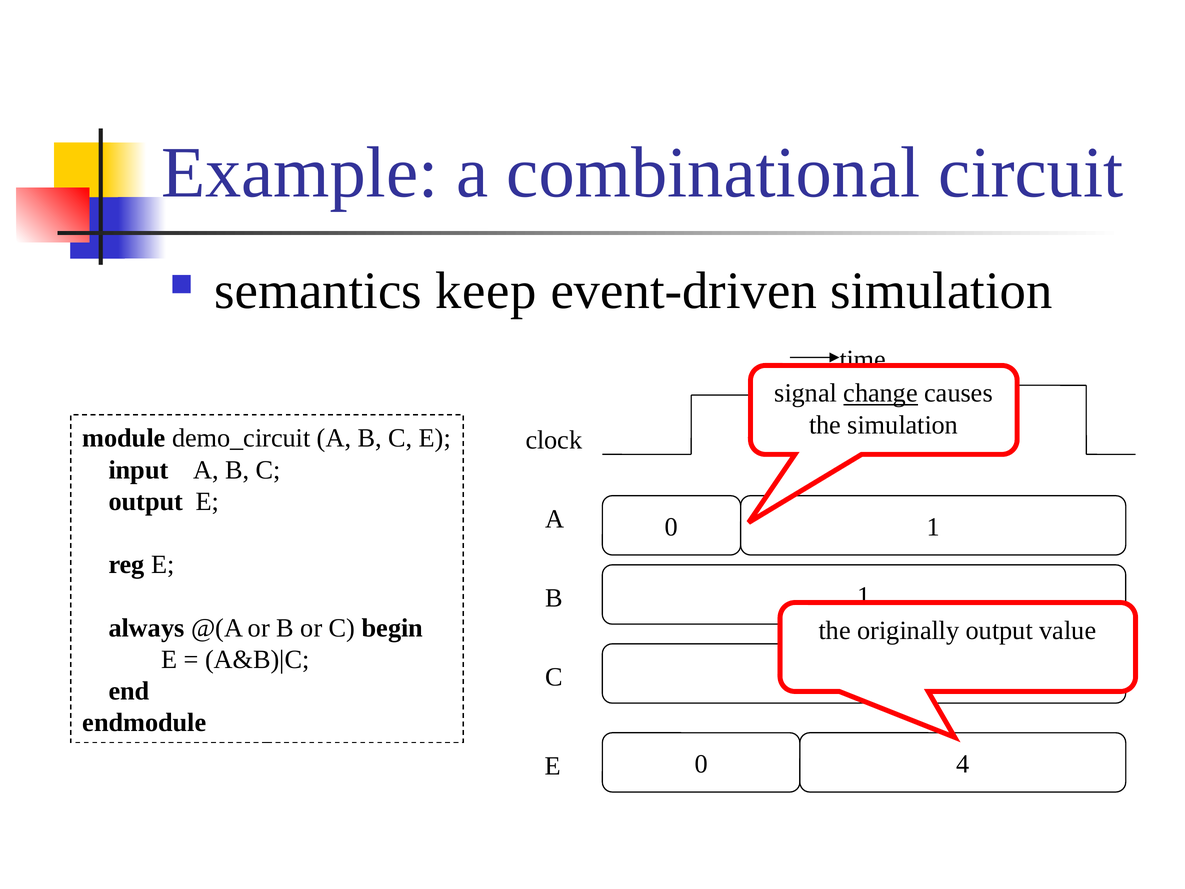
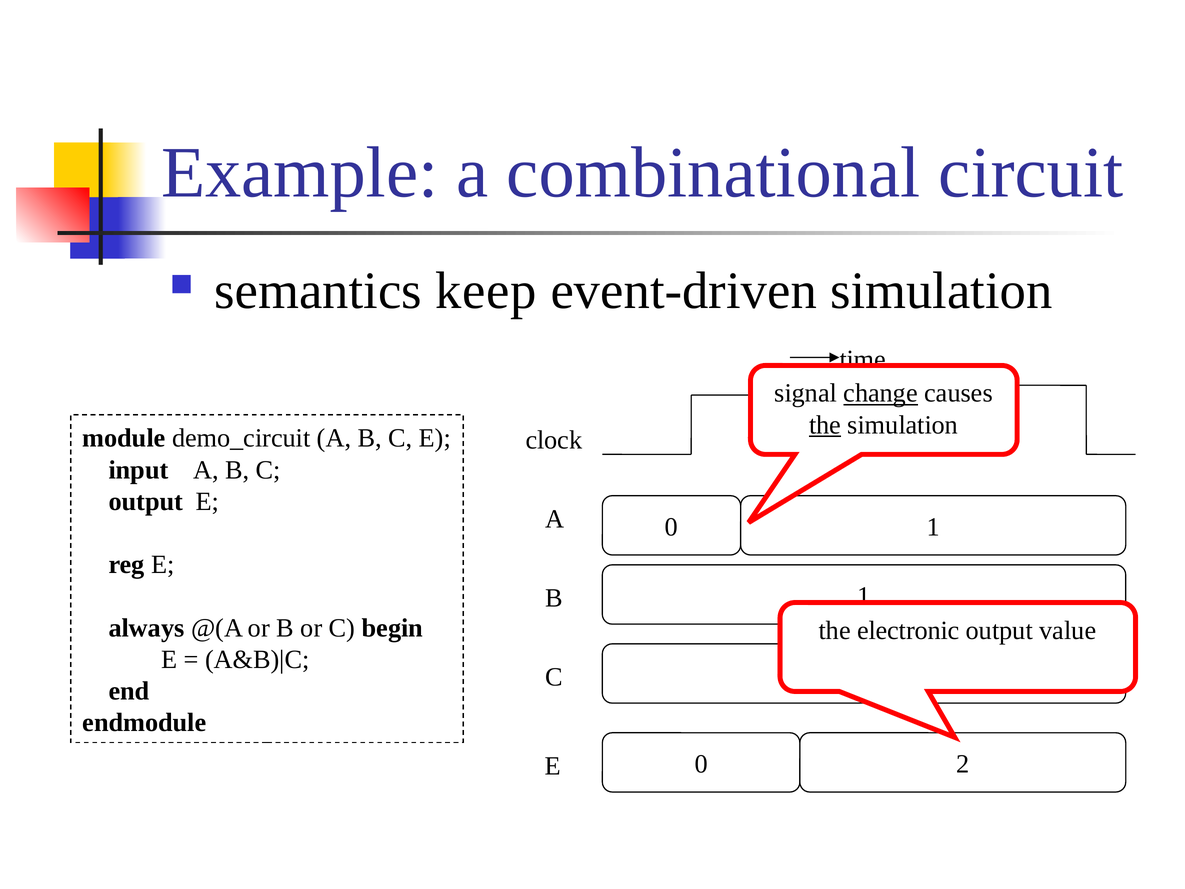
the at (825, 425) underline: none -> present
originally: originally -> electronic
4: 4 -> 2
